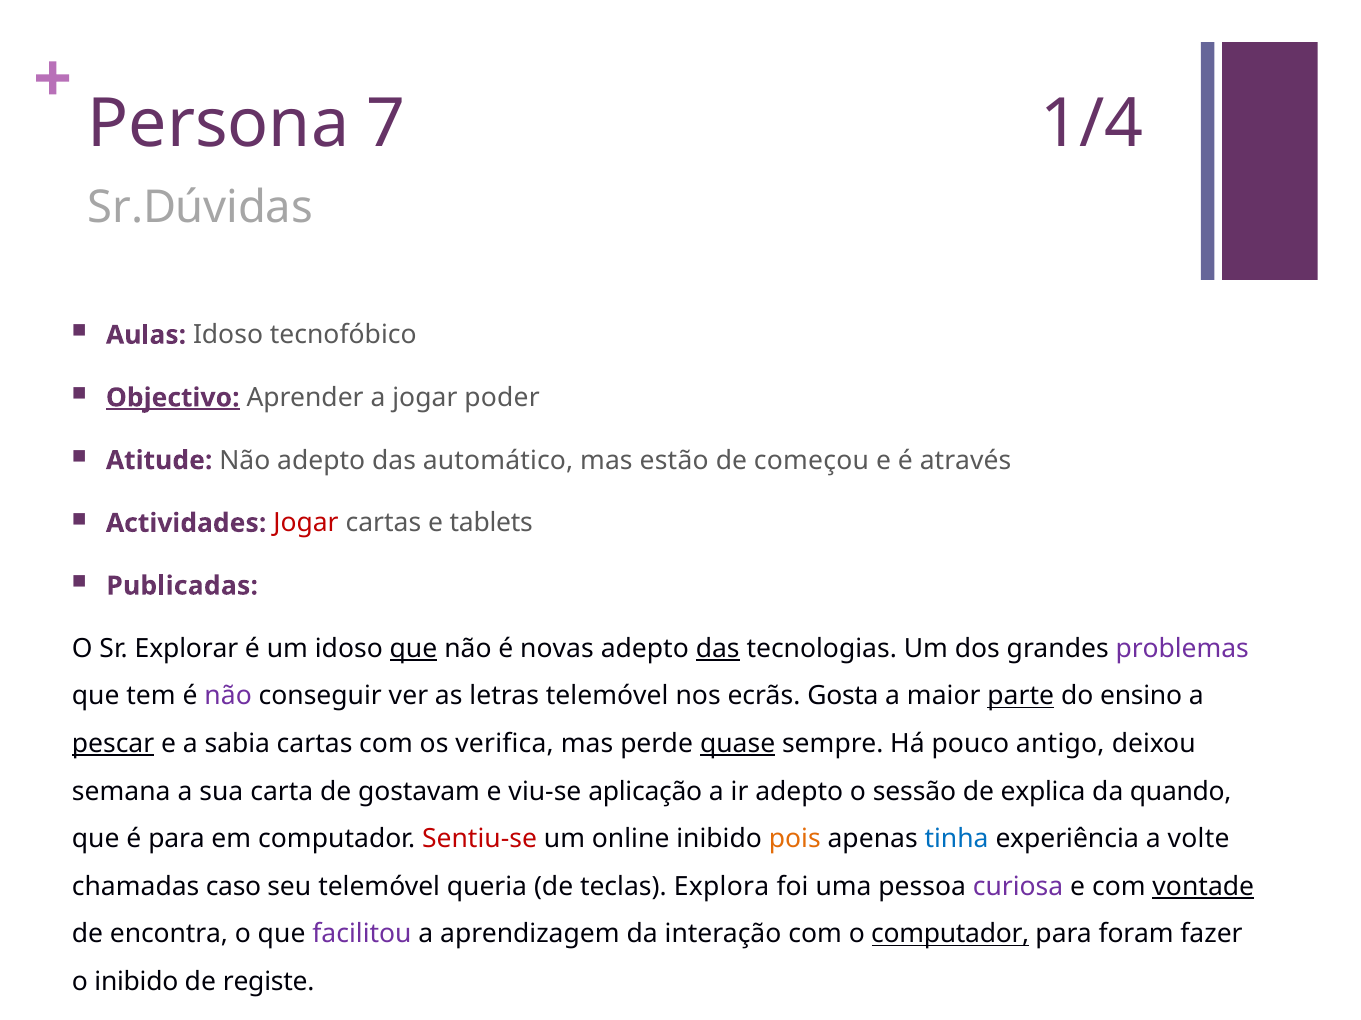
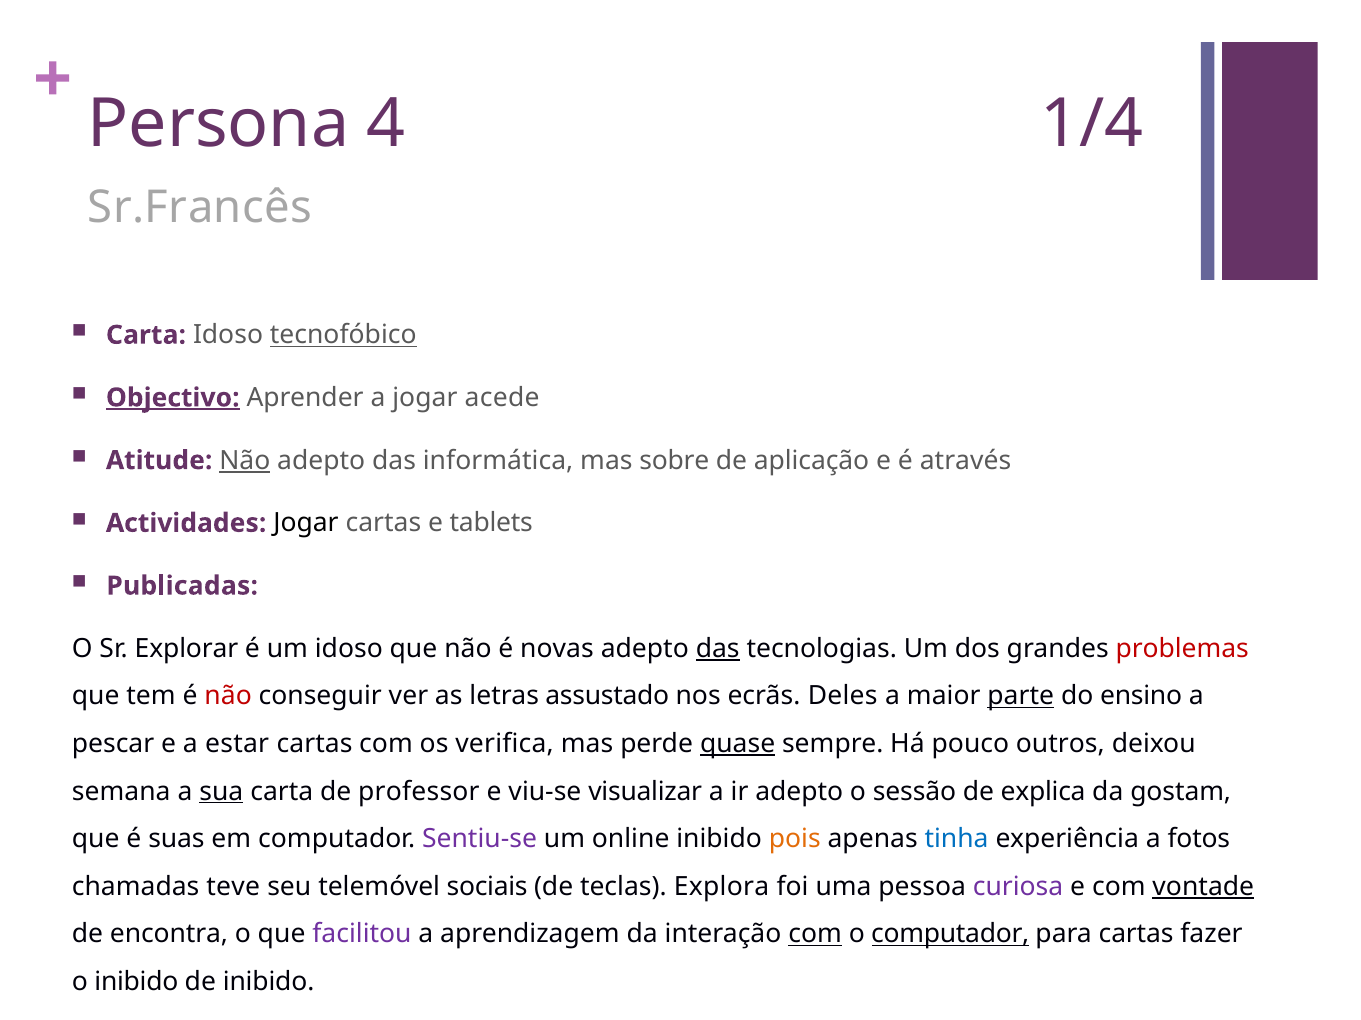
7: 7 -> 4
Sr.Dúvidas: Sr.Dúvidas -> Sr.Francês
Aulas at (146, 335): Aulas -> Carta
tecnofóbico underline: none -> present
poder: poder -> acede
Não at (245, 461) underline: none -> present
automático: automático -> informática
estão: estão -> sobre
começou: começou -> aplicação
Jogar at (306, 524) colour: red -> black
que at (413, 649) underline: present -> none
problemas colour: purple -> red
não at (228, 697) colour: purple -> red
letras telemóvel: telemóvel -> assustado
Gosta: Gosta -> Deles
pescar underline: present -> none
sabia: sabia -> estar
antigo: antigo -> outros
sua underline: none -> present
gostavam: gostavam -> professor
aplicação: aplicação -> visualizar
quando: quando -> gostam
é para: para -> suas
Sentiu-se colour: red -> purple
volte: volte -> fotos
caso: caso -> teve
queria: queria -> sociais
com at (815, 935) underline: none -> present
para foram: foram -> cartas
de registe: registe -> inibido
